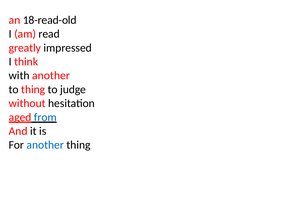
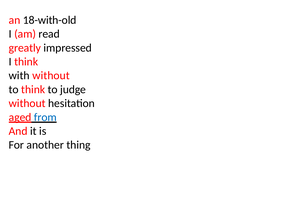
18-read-old: 18-read-old -> 18-with-old
with another: another -> without
to thing: thing -> think
another at (45, 145) colour: blue -> black
